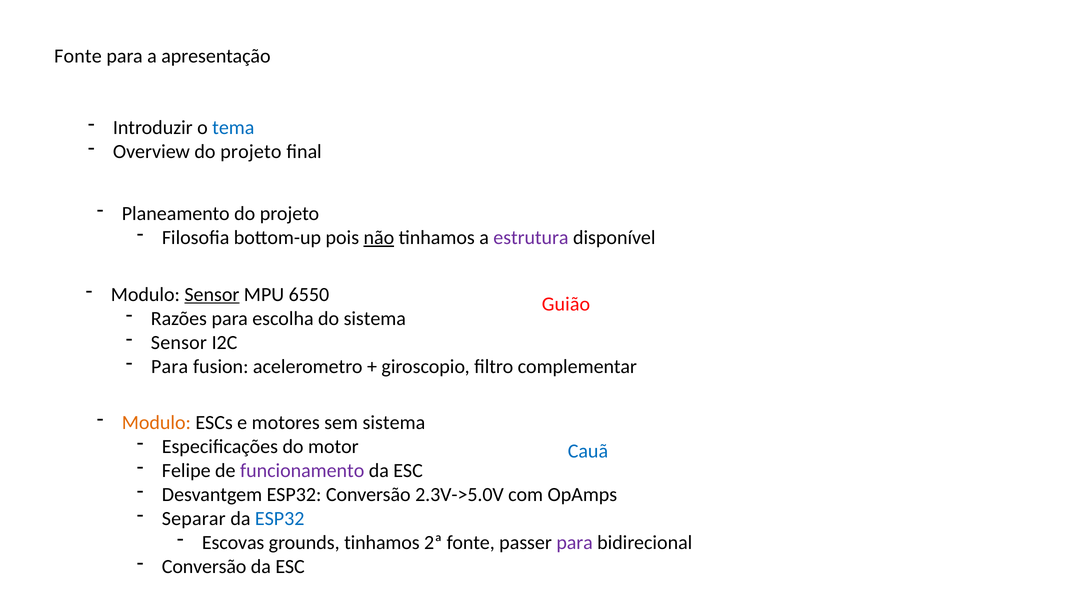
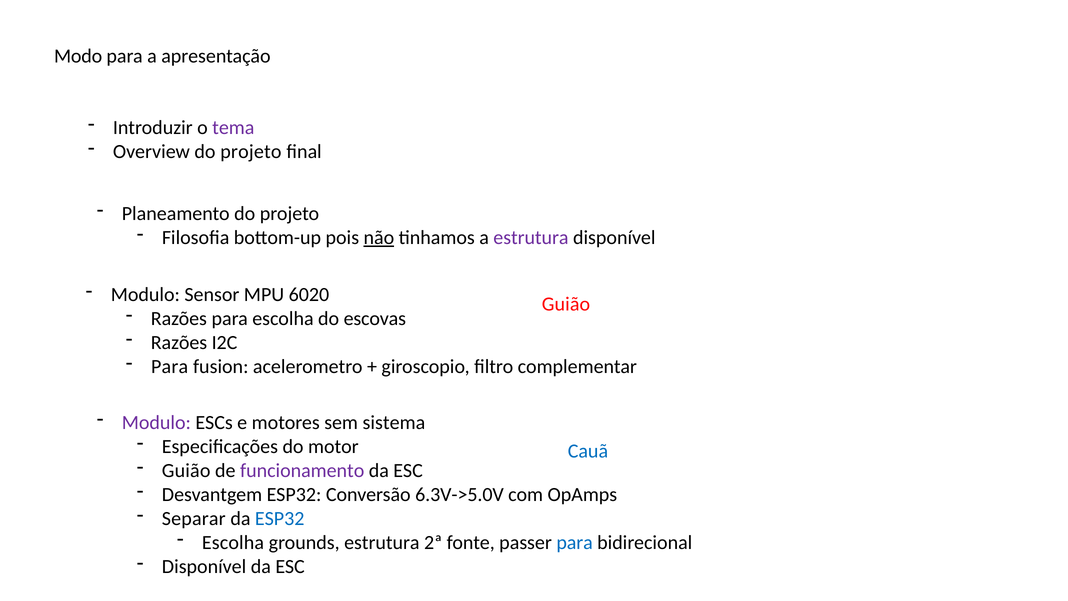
Fonte at (78, 56): Fonte -> Modo
tema colour: blue -> purple
Sensor at (212, 294) underline: present -> none
6550: 6550 -> 6020
do sistema: sistema -> escovas
Sensor at (179, 342): Sensor -> Razões
Modulo at (156, 422) colour: orange -> purple
Felipe at (186, 470): Felipe -> Guião
2.3V->5.0V: 2.3V->5.0V -> 6.3V->5.0V
Escovas at (233, 542): Escovas -> Escolha
grounds tinhamos: tinhamos -> estrutura
para at (575, 542) colour: purple -> blue
Conversão at (204, 566): Conversão -> Disponível
